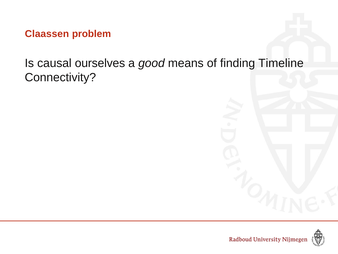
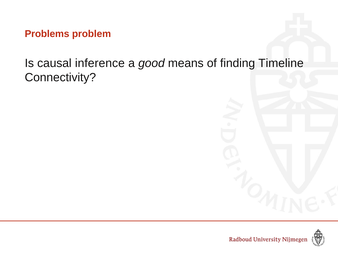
Claassen: Claassen -> Problems
ourselves: ourselves -> inference
